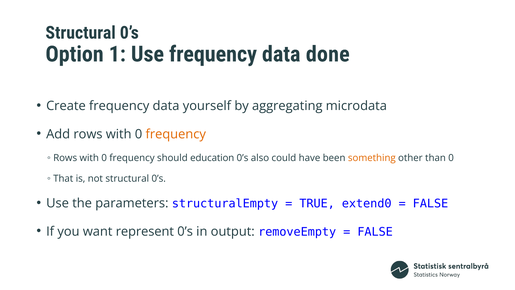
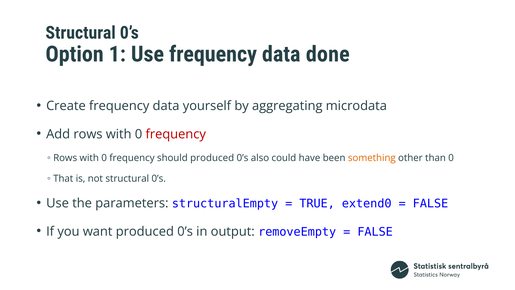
frequency at (176, 134) colour: orange -> red
should education: education -> produced
want represent: represent -> produced
